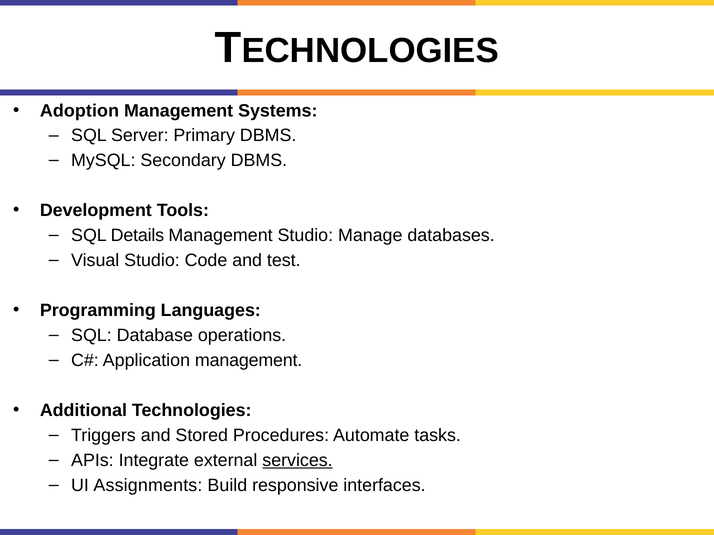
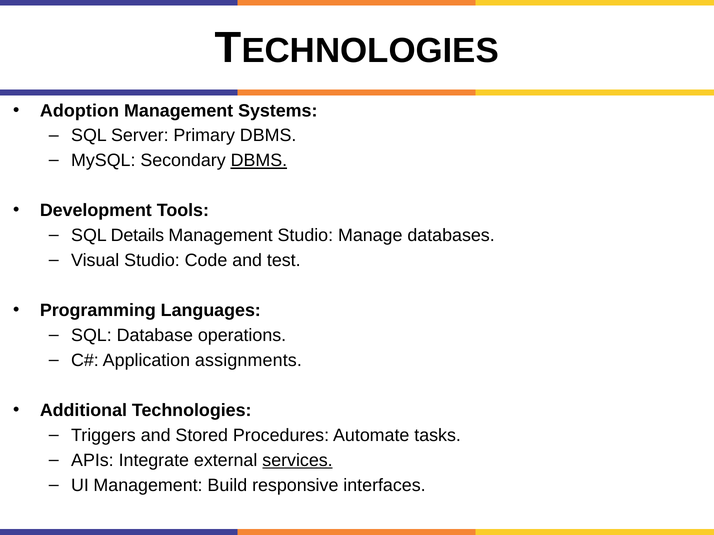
DBMS at (259, 161) underline: none -> present
Application management: management -> assignments
UI Assignments: Assignments -> Management
